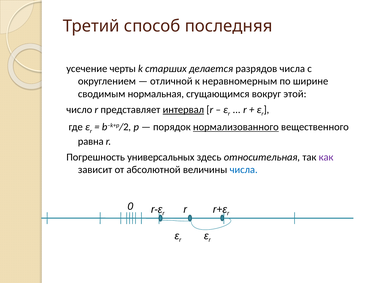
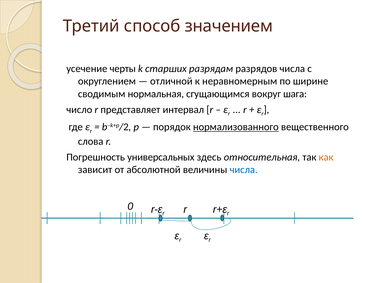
последняя: последняя -> значением
делается: делается -> разрядам
этой: этой -> шага
интервал underline: present -> none
равна: равна -> слова
как colour: purple -> orange
